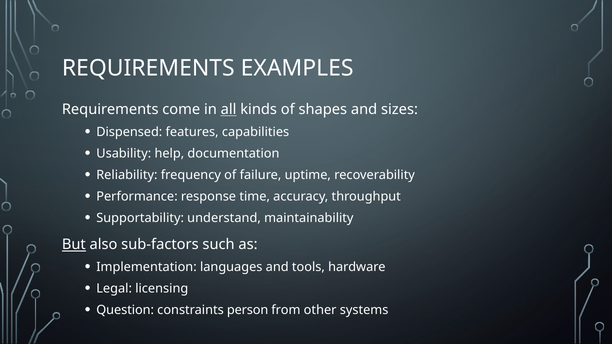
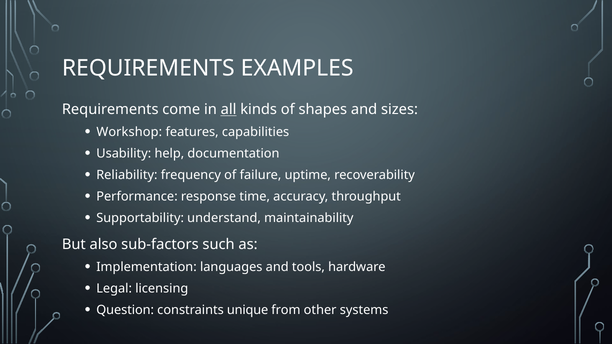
Dispensed: Dispensed -> Workshop
But underline: present -> none
person: person -> unique
